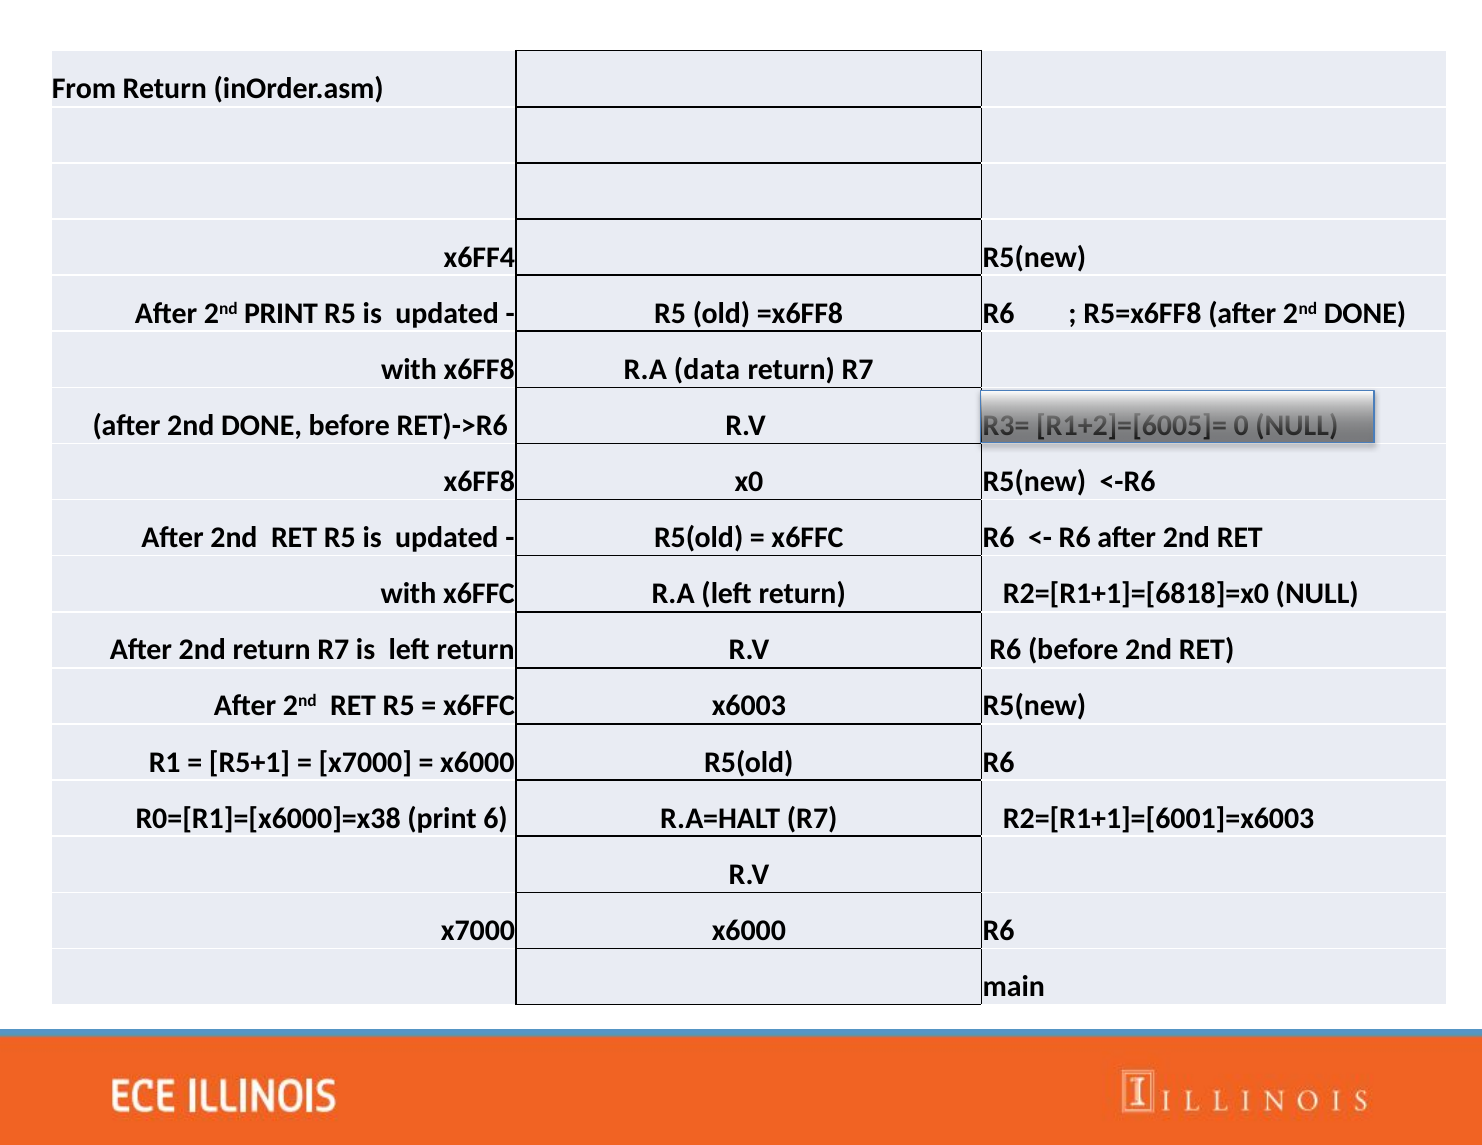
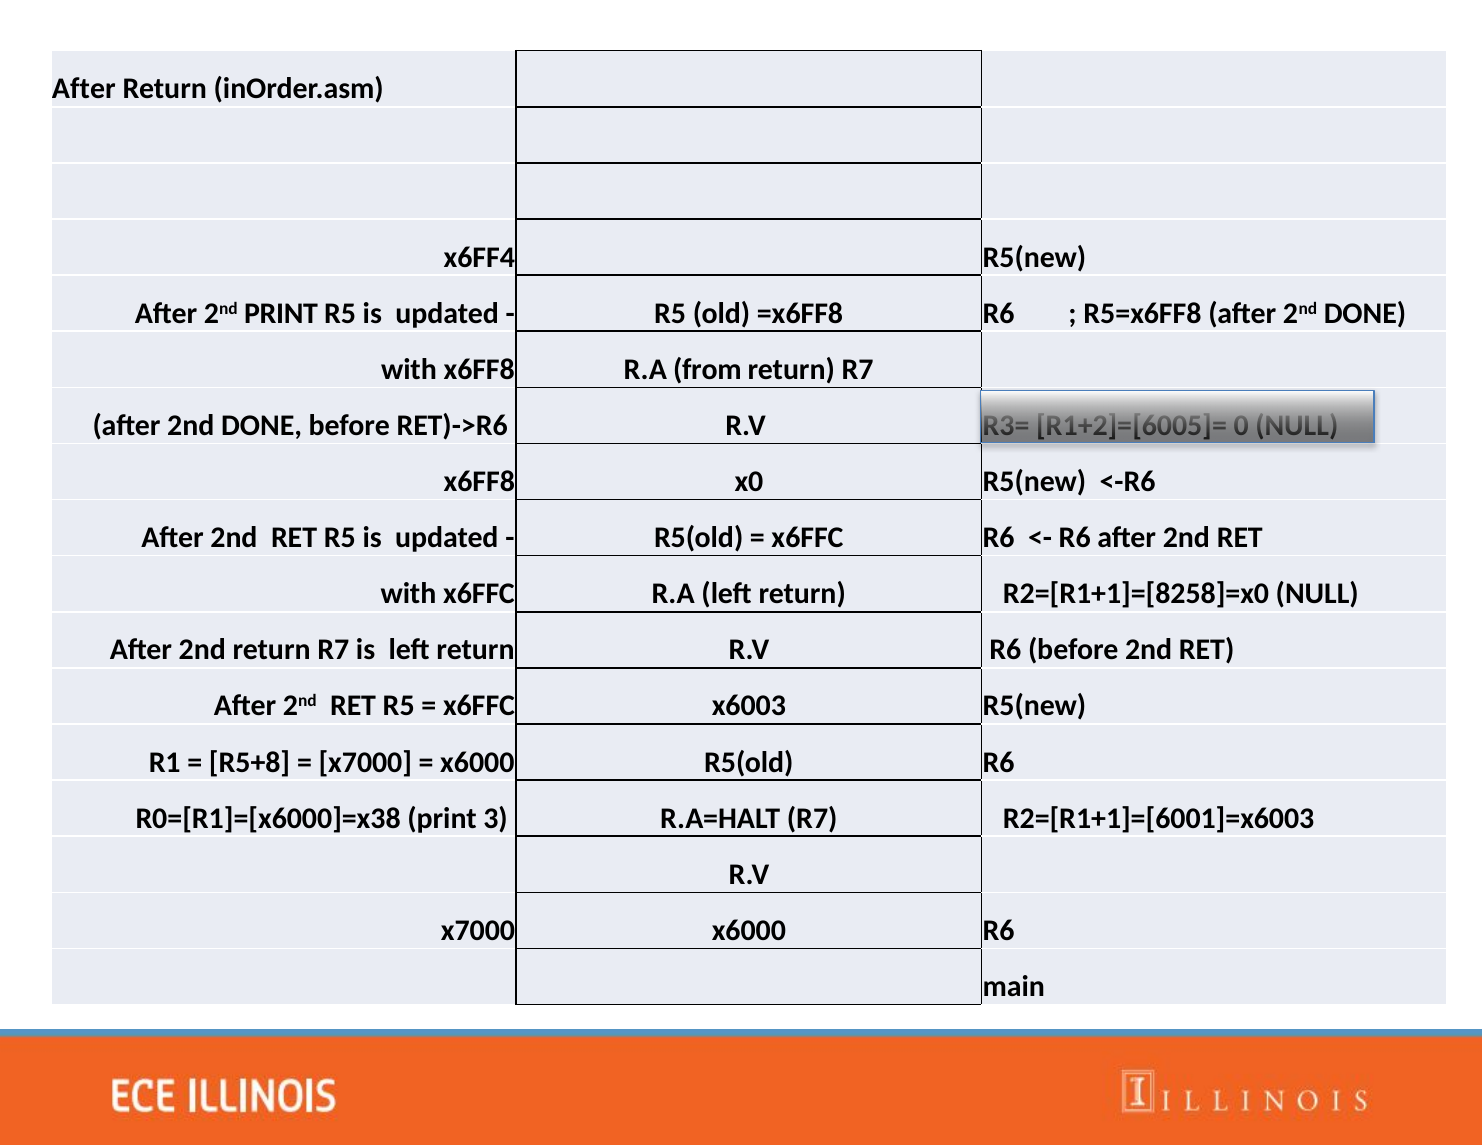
From at (84, 89): From -> After
data: data -> from
R2=[R1+1]=[6818]=x0: R2=[R1+1]=[6818]=x0 -> R2=[R1+1]=[8258]=x0
R5+1: R5+1 -> R5+8
6: 6 -> 3
